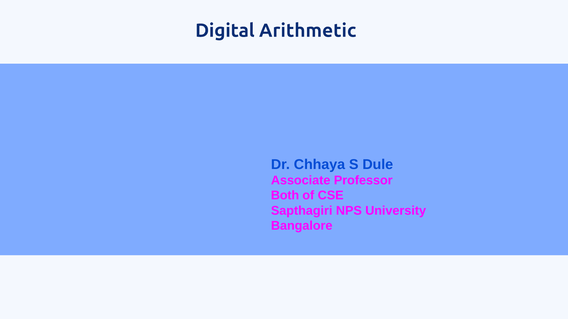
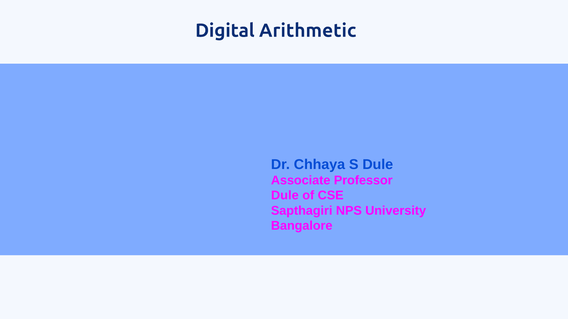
Both at (285, 196): Both -> Dule
